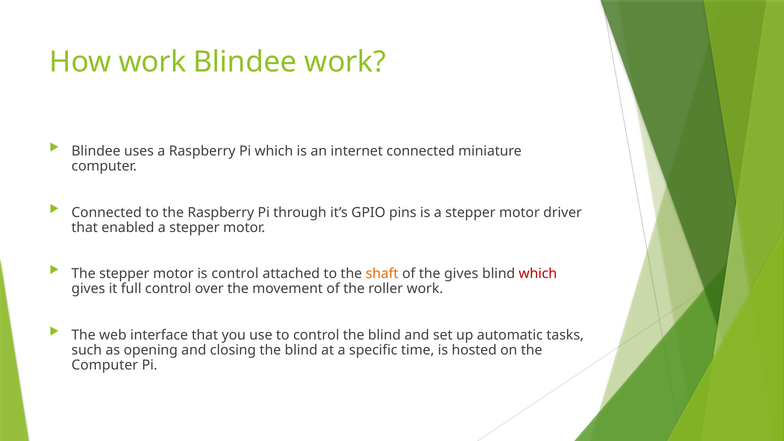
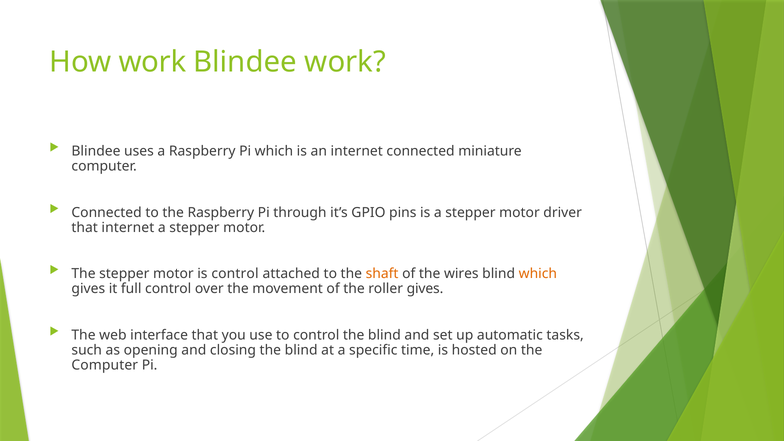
that enabled: enabled -> internet
the gives: gives -> wires
which at (538, 274) colour: red -> orange
roller work: work -> gives
